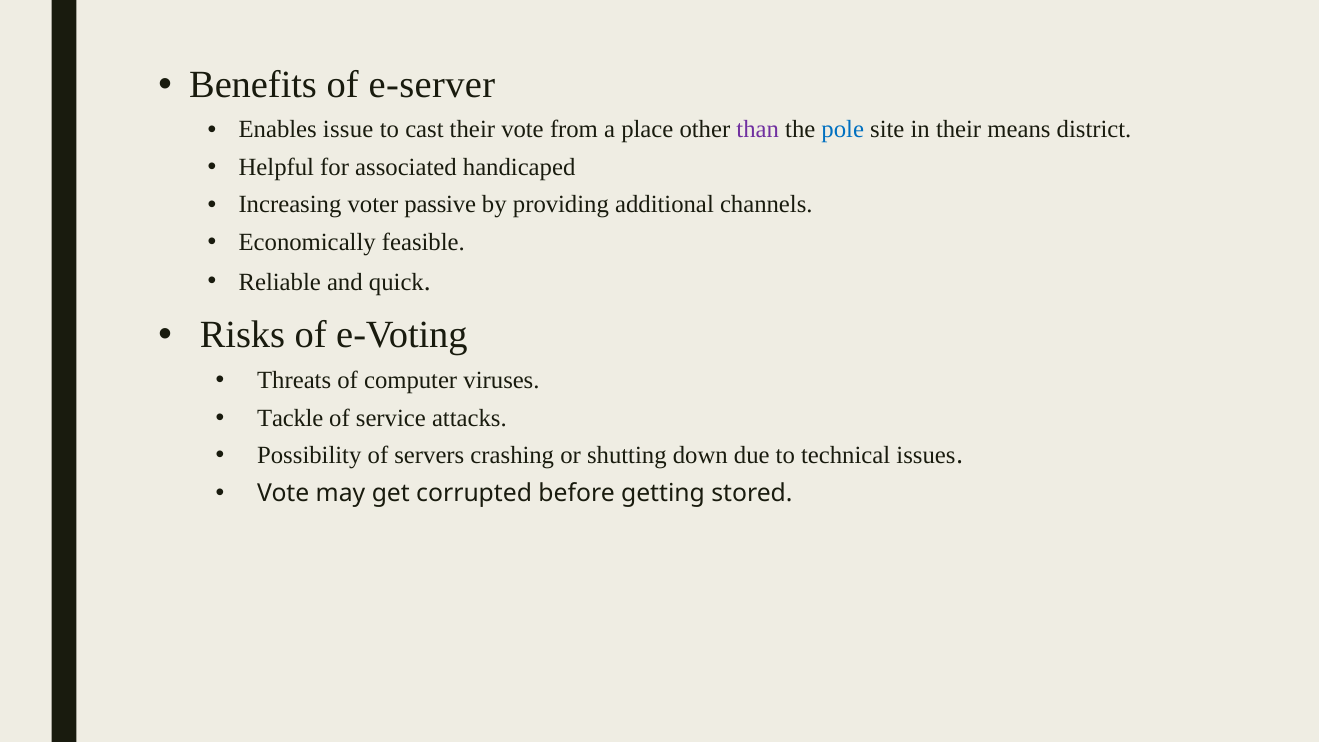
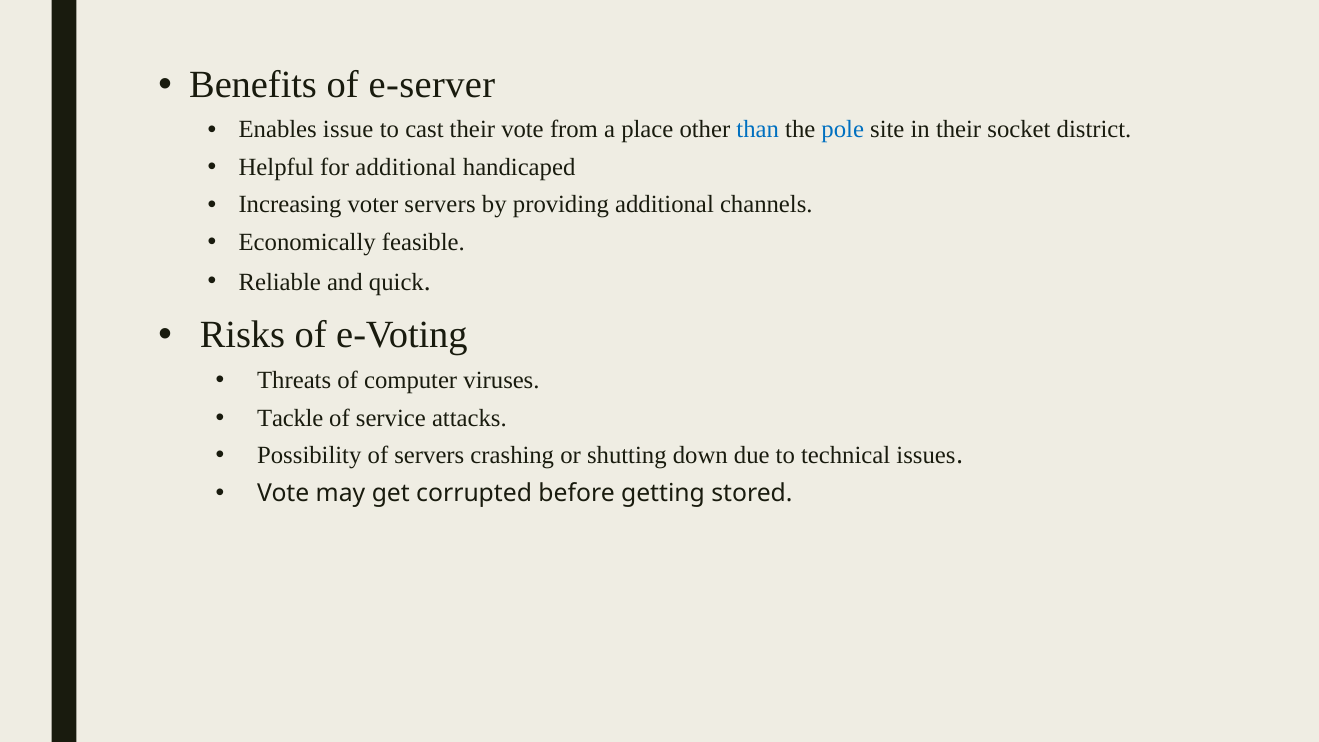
than colour: purple -> blue
means: means -> socket
for associated: associated -> additional
voter passive: passive -> servers
